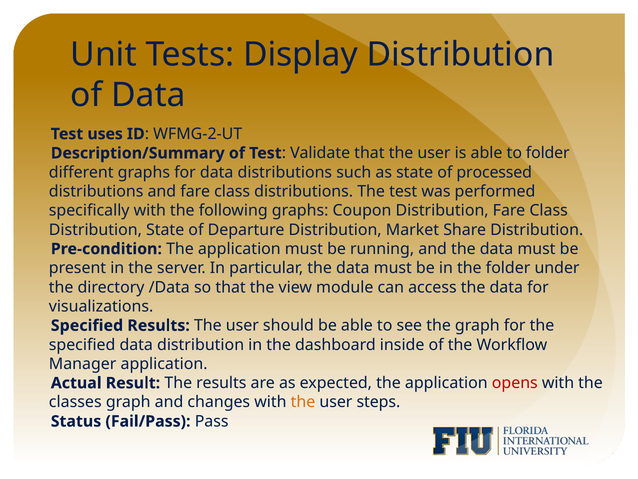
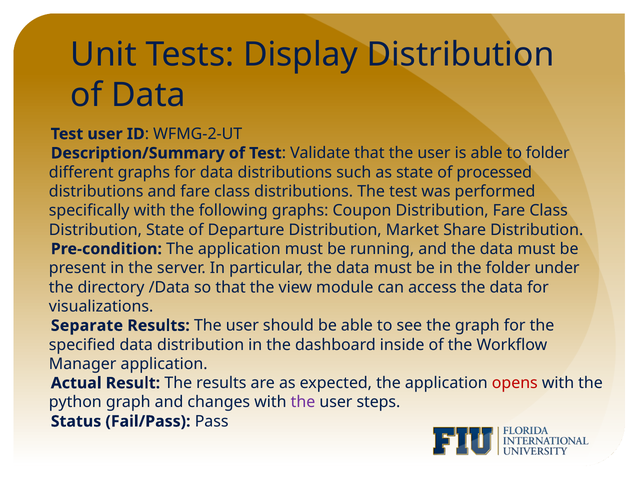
Test uses: uses -> user
Specified at (87, 325): Specified -> Separate
classes: classes -> python
the at (303, 402) colour: orange -> purple
